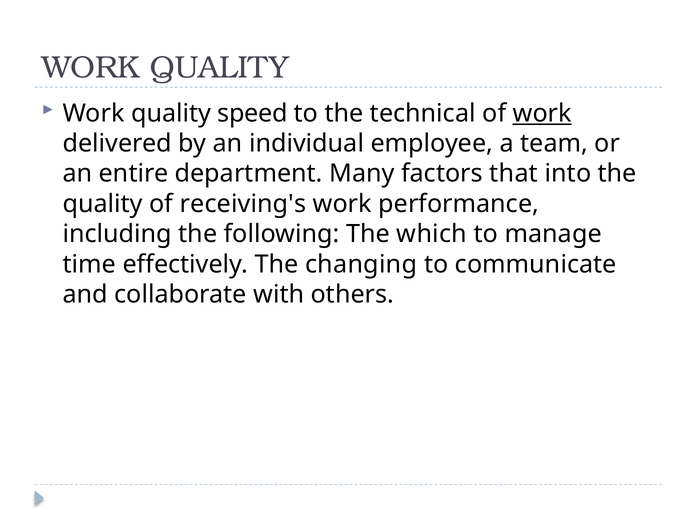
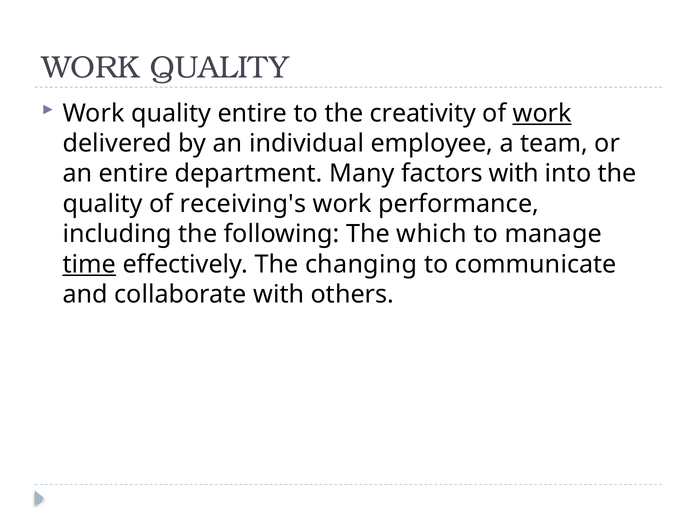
quality speed: speed -> entire
technical: technical -> creativity
factors that: that -> with
time underline: none -> present
